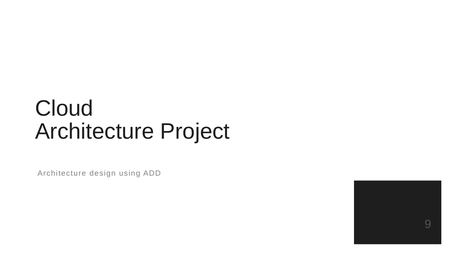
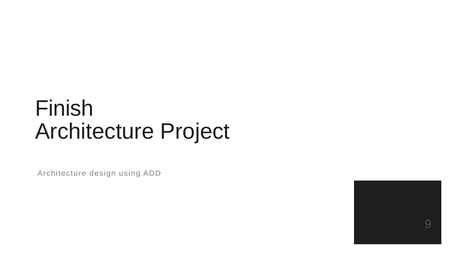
Cloud: Cloud -> Finish
